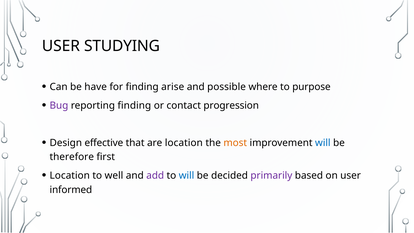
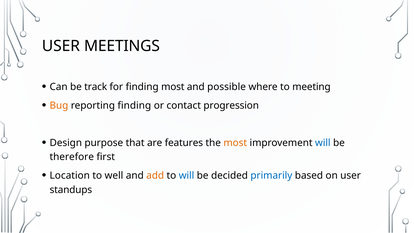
STUDYING: STUDYING -> MEETINGS
have: have -> track
finding arise: arise -> most
purpose: purpose -> meeting
Bug colour: purple -> orange
effective: effective -> purpose
are location: location -> features
add colour: purple -> orange
primarily colour: purple -> blue
informed: informed -> standups
